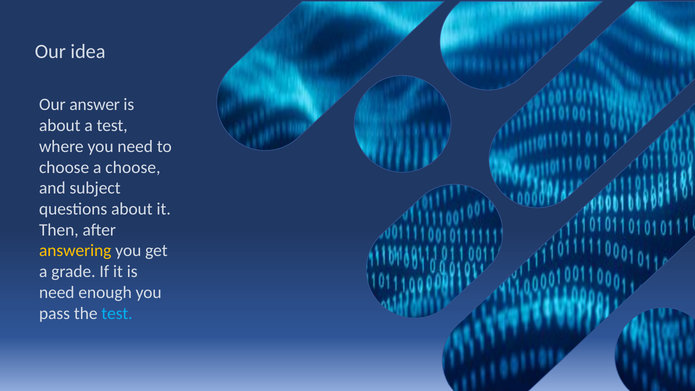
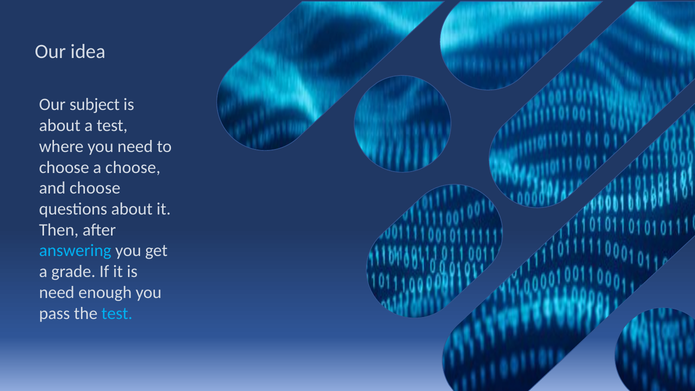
answer: answer -> subject
and subject: subject -> choose
answering colour: yellow -> light blue
